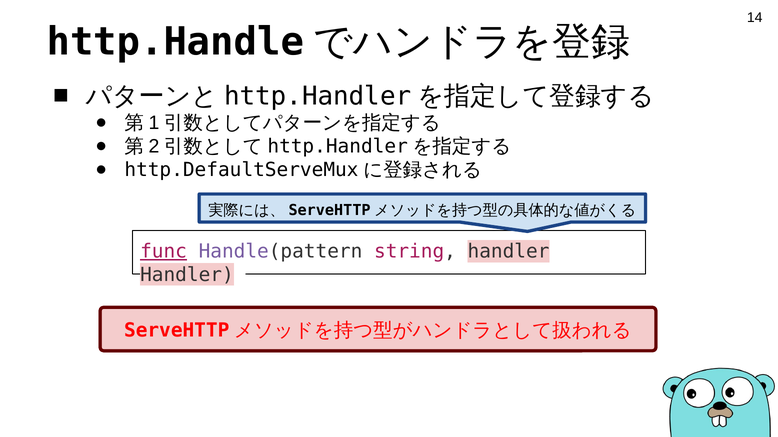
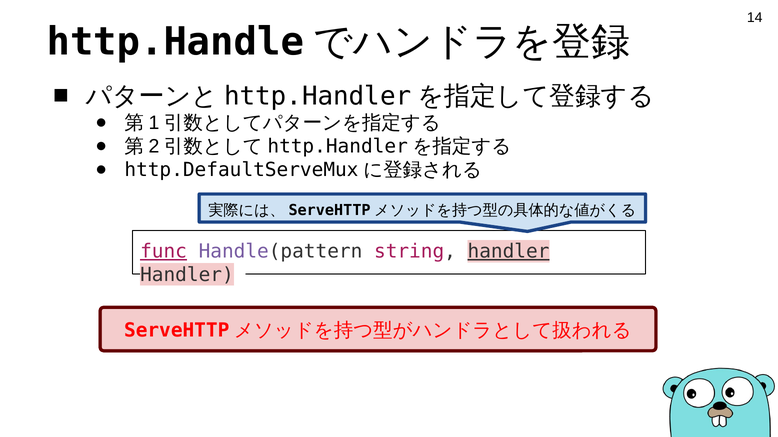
handler at (508, 252) underline: none -> present
